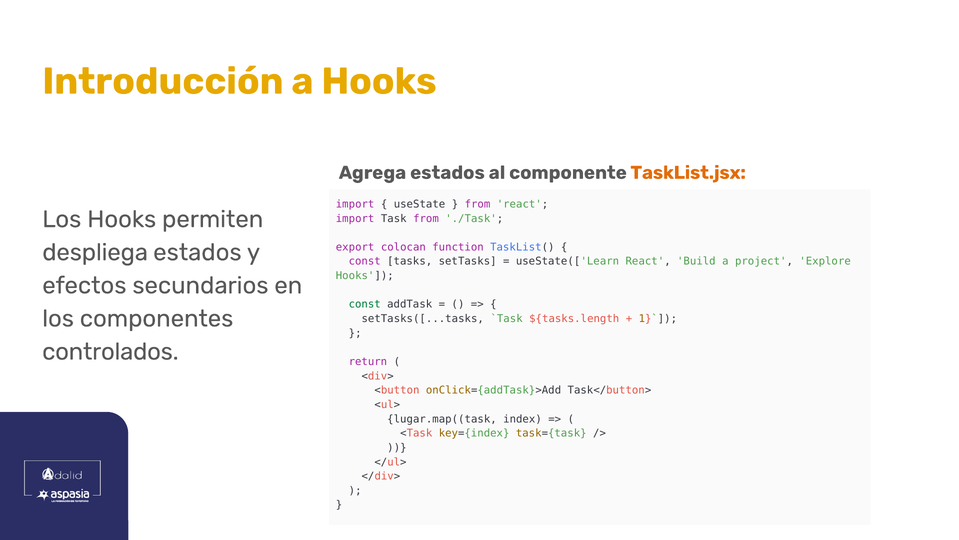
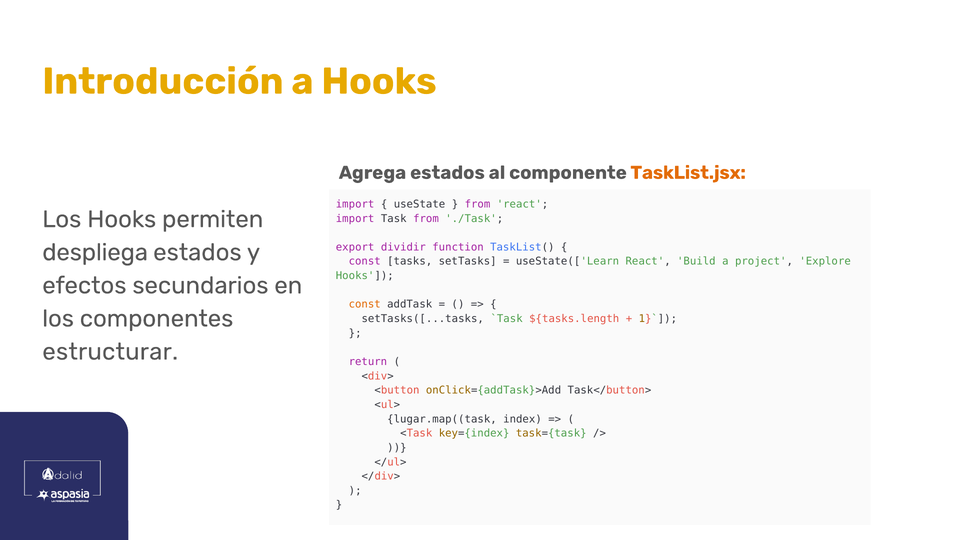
colocan: colocan -> dividir
const at (365, 304) colour: green -> orange
controlados: controlados -> estructurar
